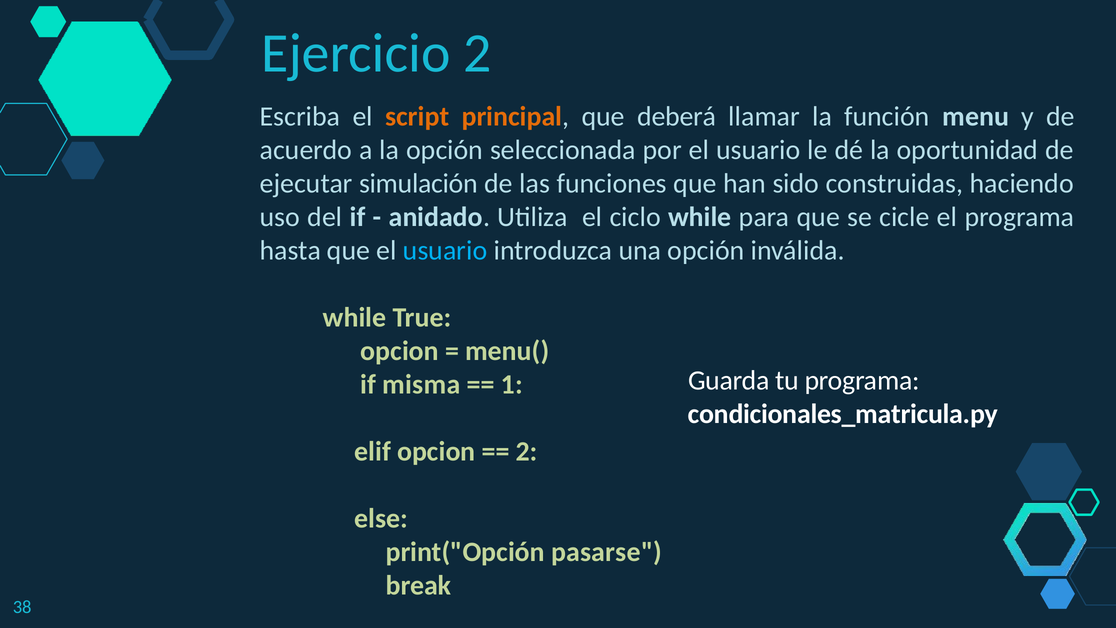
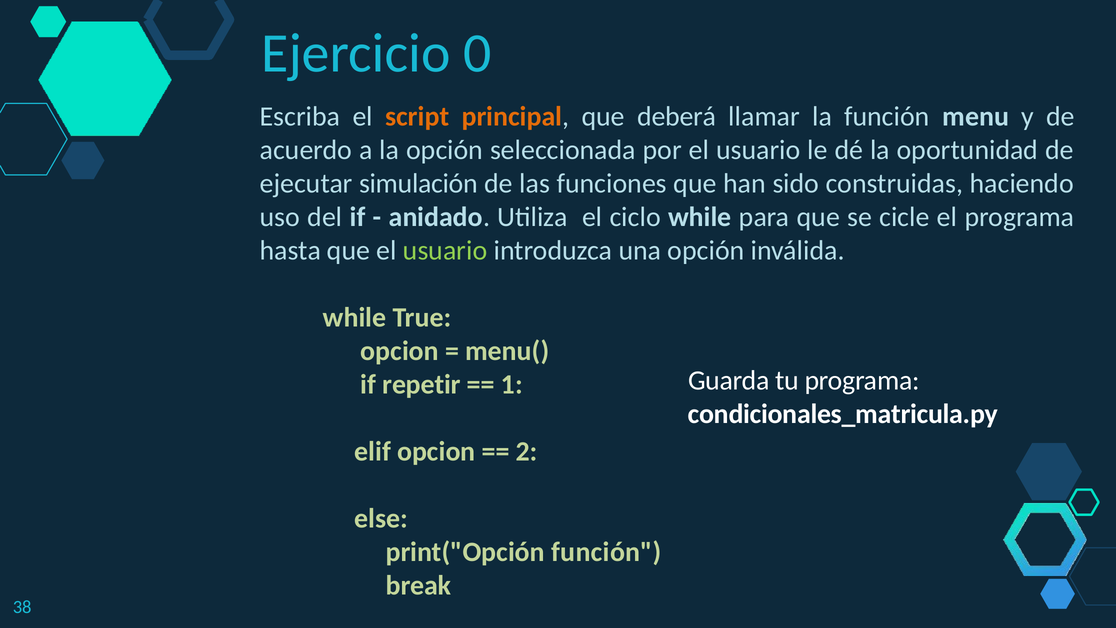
Ejercicio 2: 2 -> 0
usuario at (445, 250) colour: light blue -> light green
misma: misma -> repetir
print("Opción pasarse: pasarse -> función
